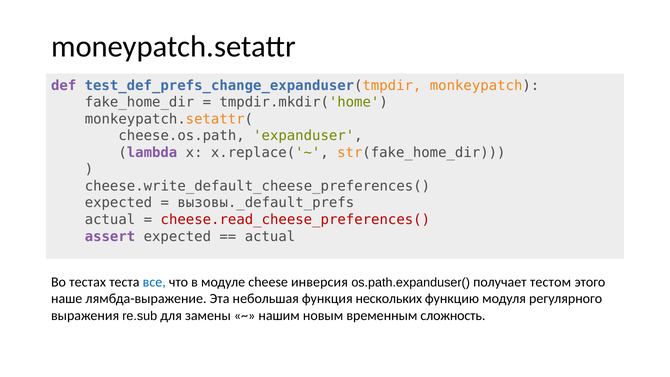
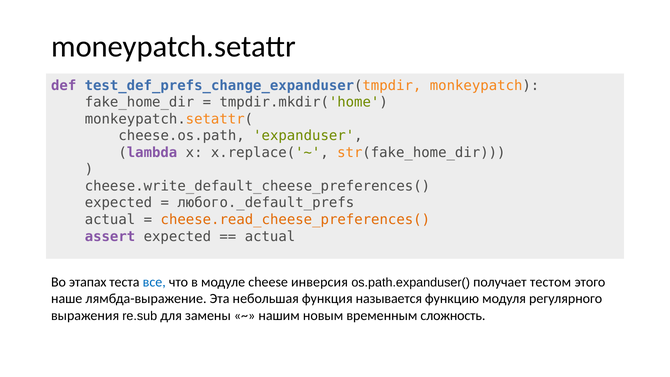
вызовы._default_prefs: вызовы._default_prefs -> любого._default_prefs
cheese.read_cheese_preferences( colour: red -> orange
тестах: тестах -> этапах
нескольких: нескольких -> называется
